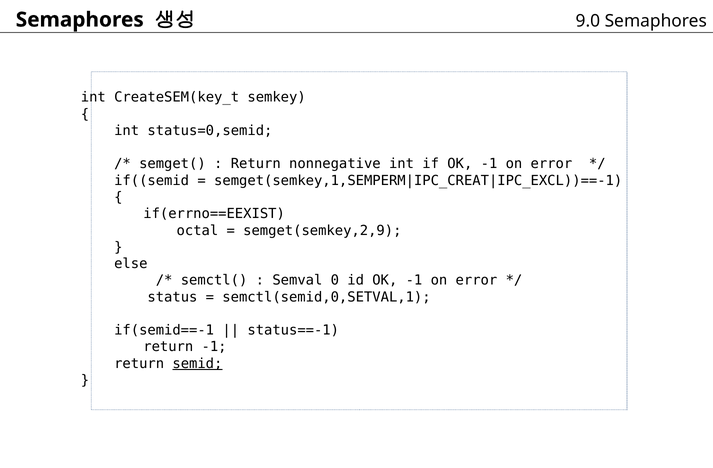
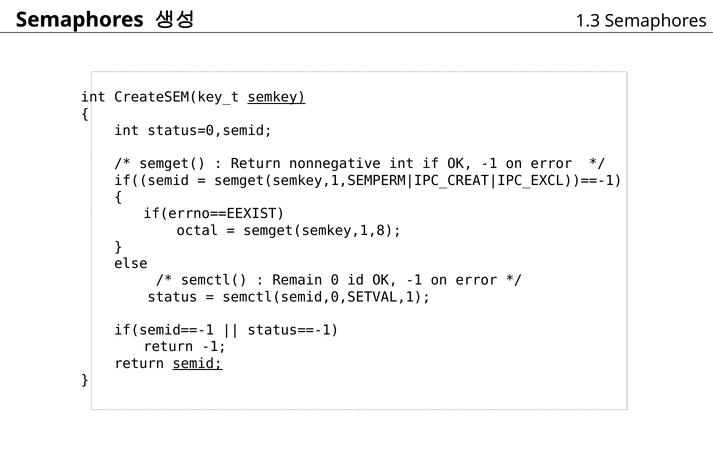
9.0: 9.0 -> 1.3
semkey underline: none -> present
semget(semkey,2,9: semget(semkey,2,9 -> semget(semkey,1,8
Semval: Semval -> Remain
